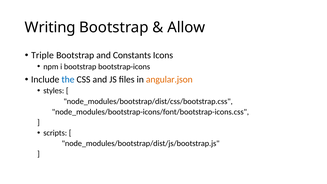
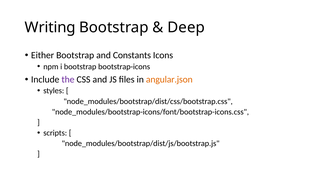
Allow: Allow -> Deep
Triple: Triple -> Either
the colour: blue -> purple
